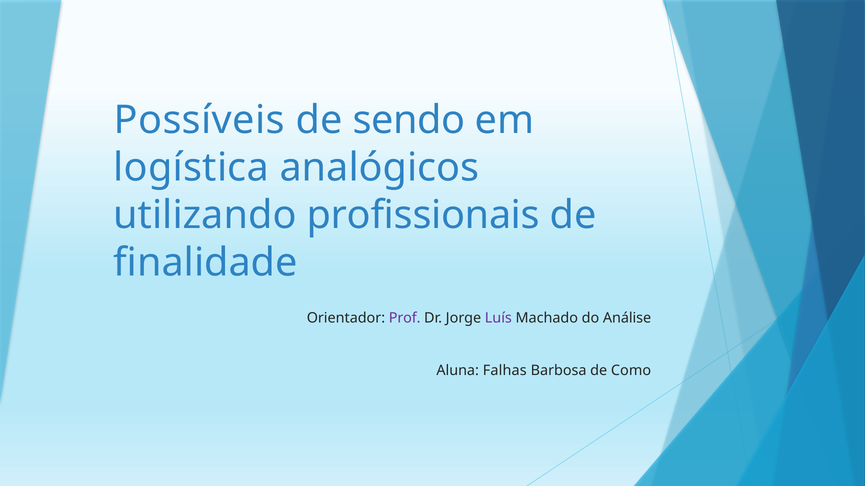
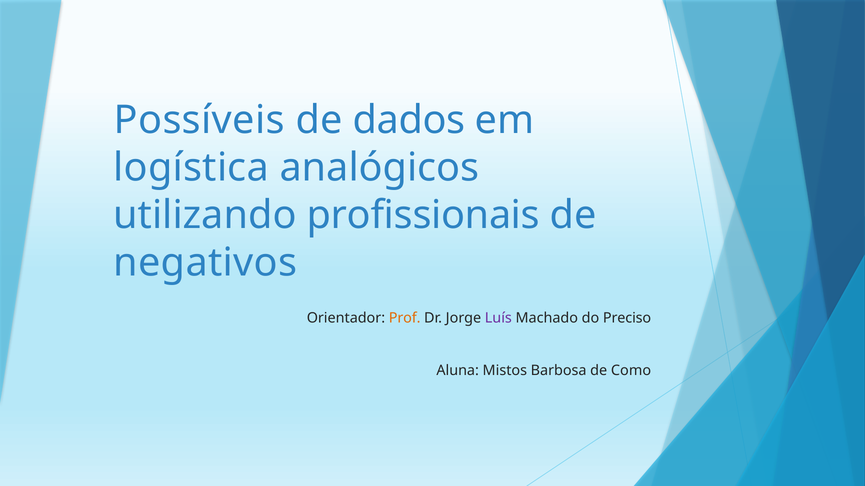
sendo: sendo -> dados
finalidade: finalidade -> negativos
Prof colour: purple -> orange
Análise: Análise -> Preciso
Falhas: Falhas -> Mistos
